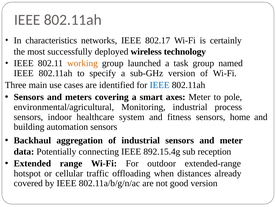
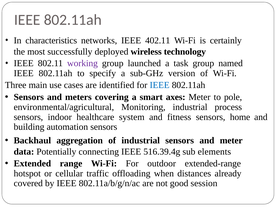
802.17: 802.17 -> 402.11
working colour: orange -> purple
892.15.4g: 892.15.4g -> 516.39.4g
reception: reception -> elements
good version: version -> session
